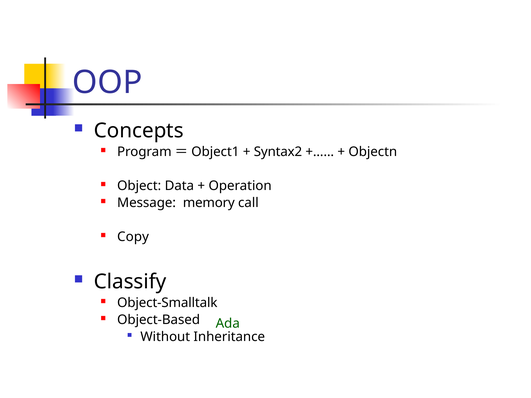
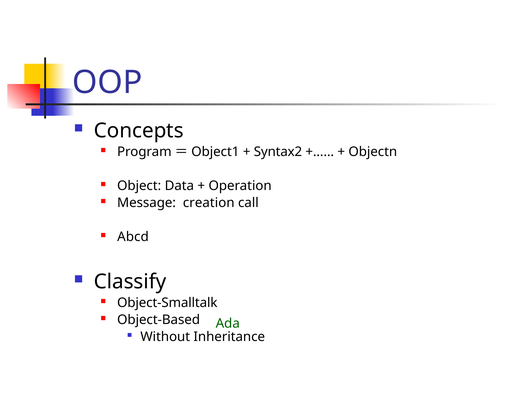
memory: memory -> creation
Copy: Copy -> Abcd
